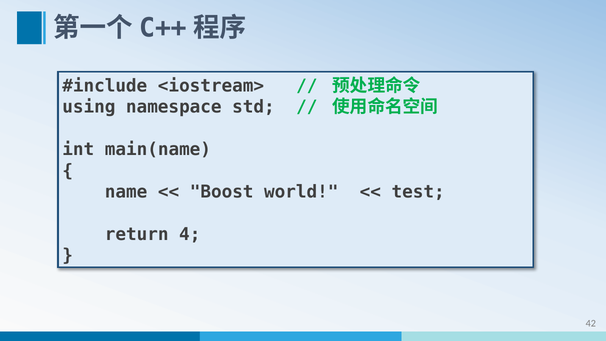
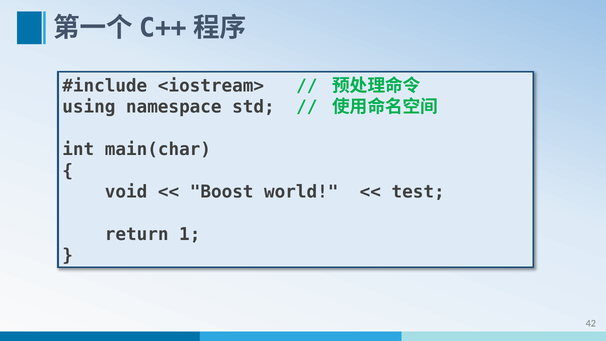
main(name: main(name -> main(char
name: name -> void
4: 4 -> 1
